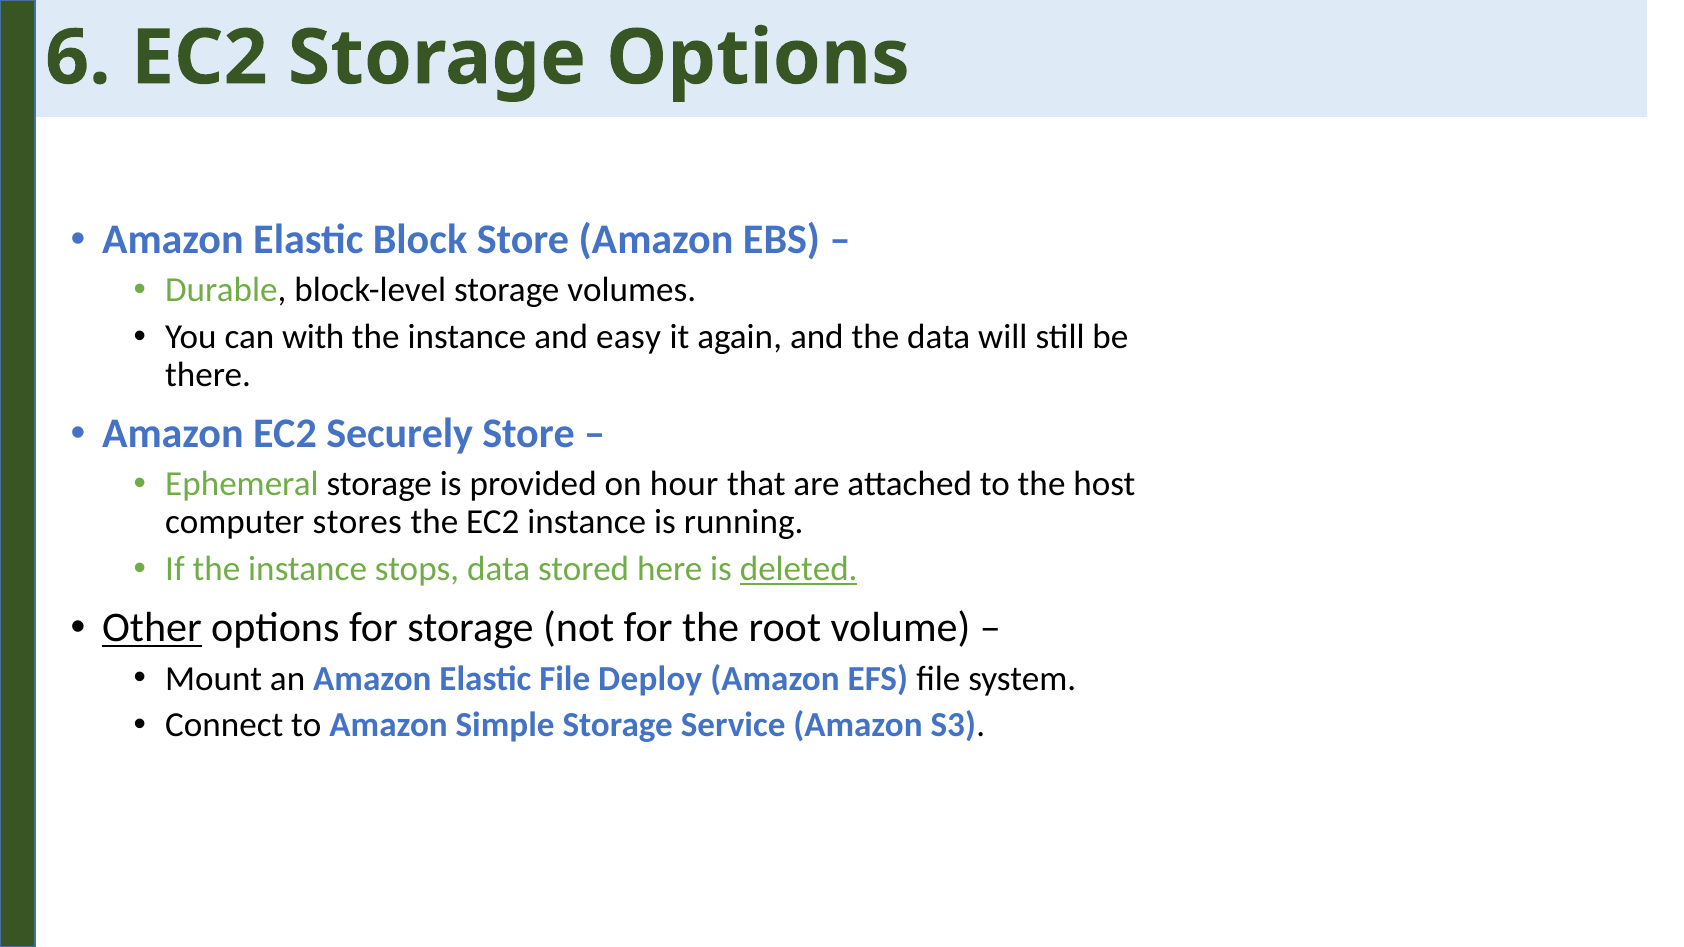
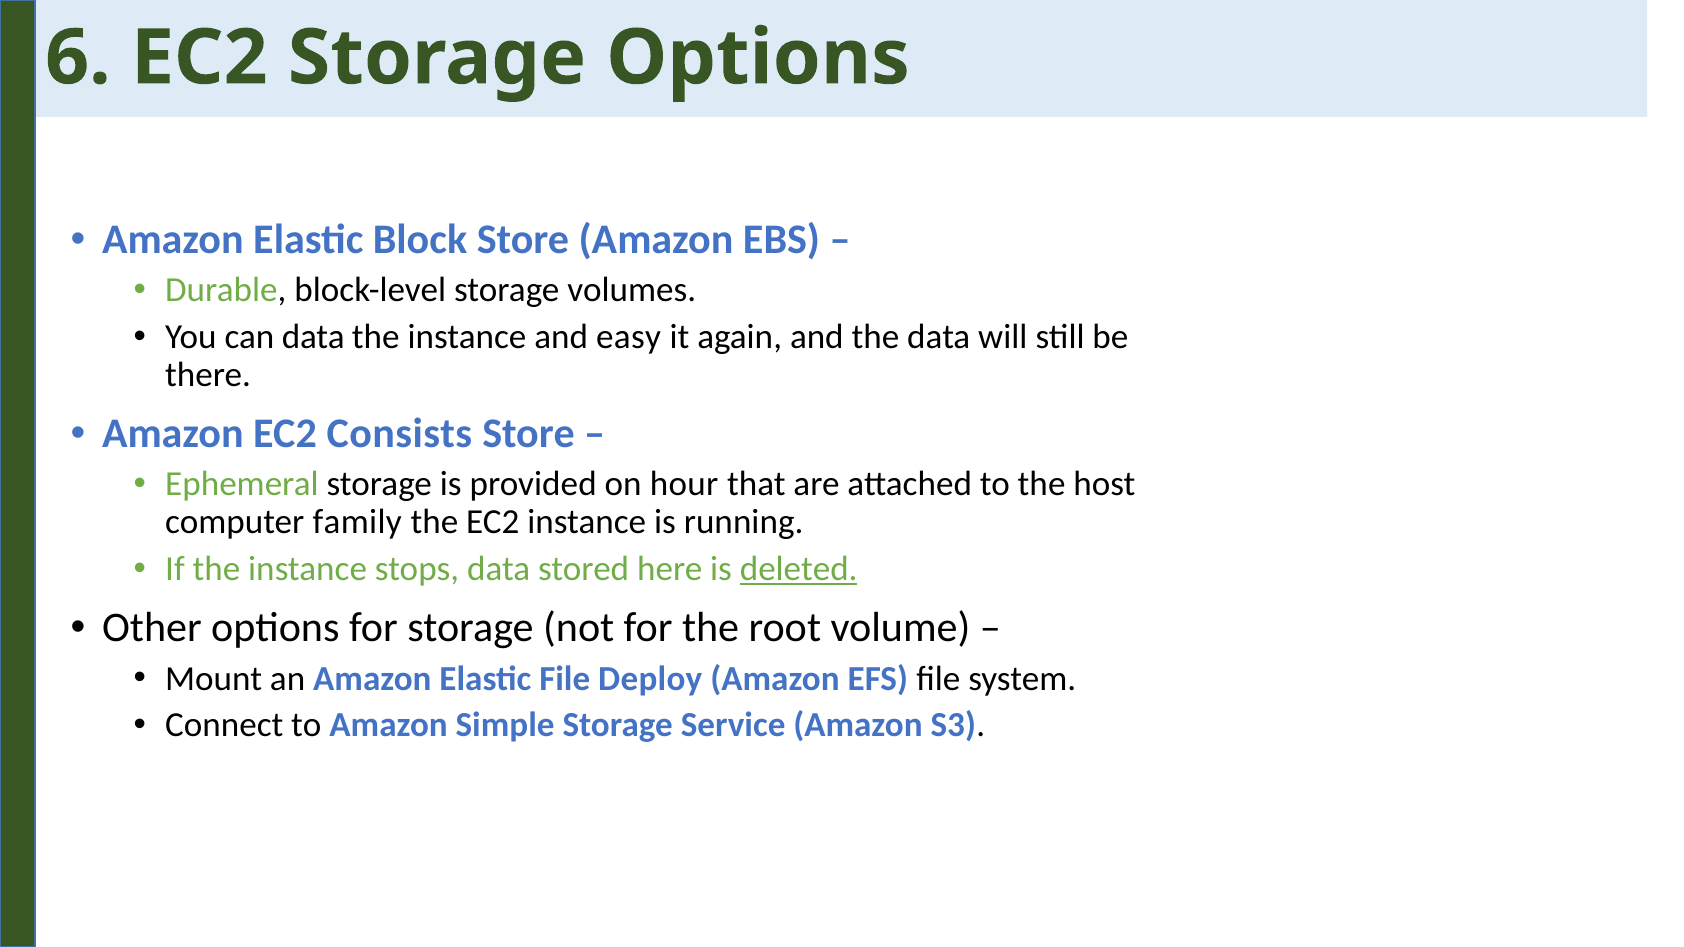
can with: with -> data
Securely: Securely -> Consists
stores: stores -> family
Other underline: present -> none
